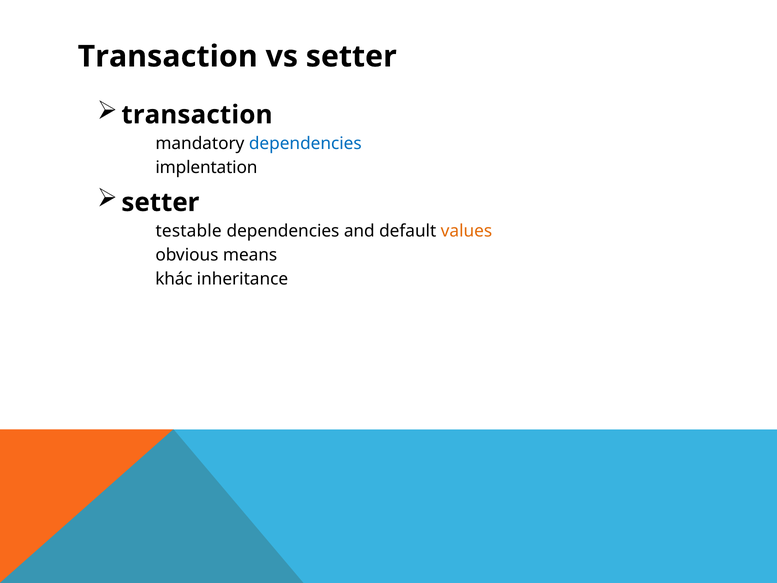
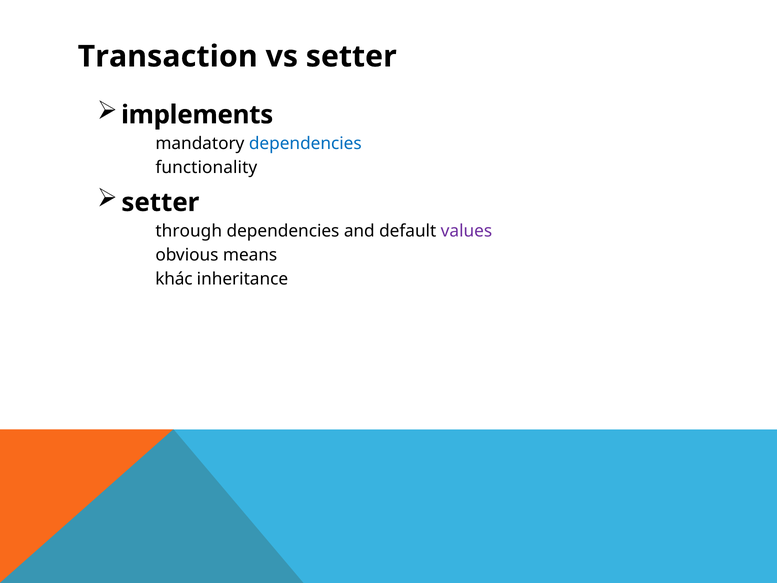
transaction at (197, 115): transaction -> implements
implentation: implentation -> functionality
testable: testable -> through
values colour: orange -> purple
